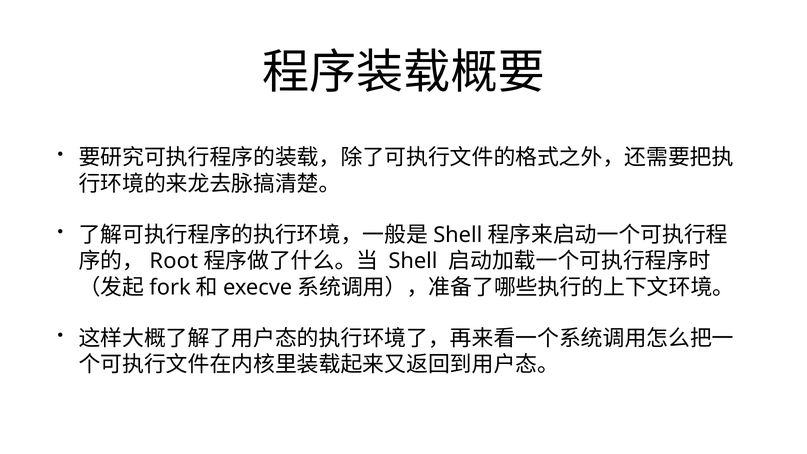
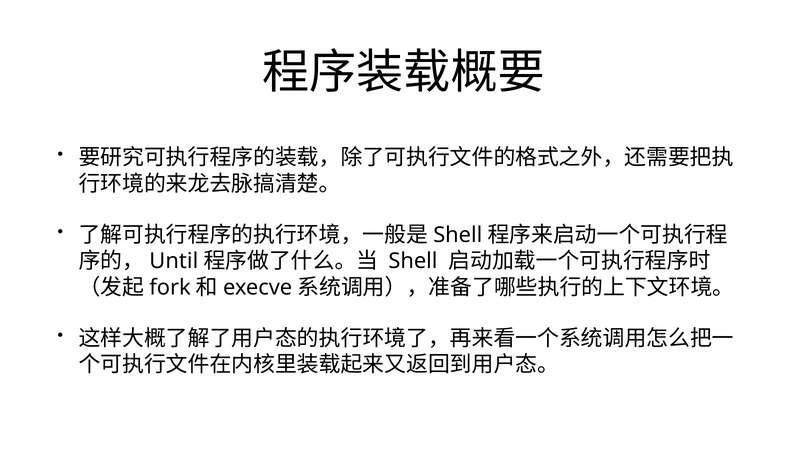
Root: Root -> Until
